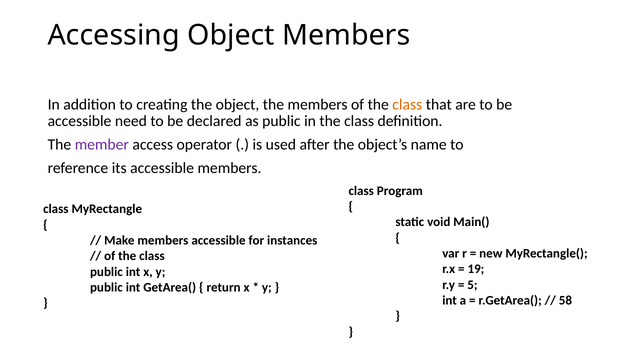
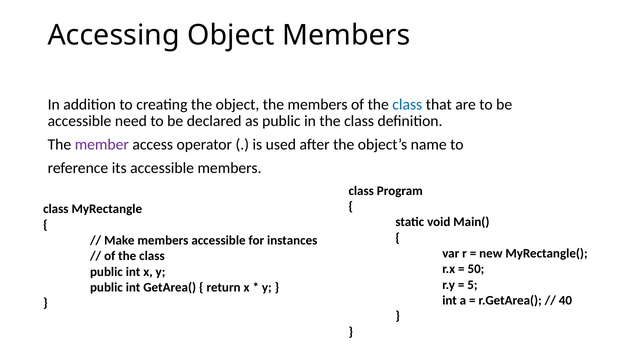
class at (407, 104) colour: orange -> blue
19: 19 -> 50
58: 58 -> 40
